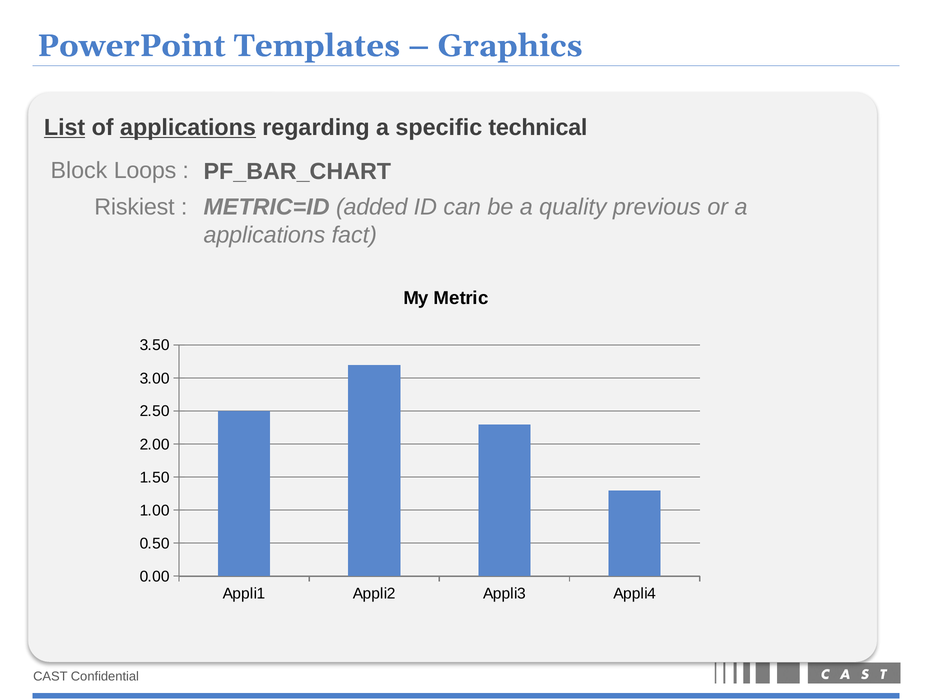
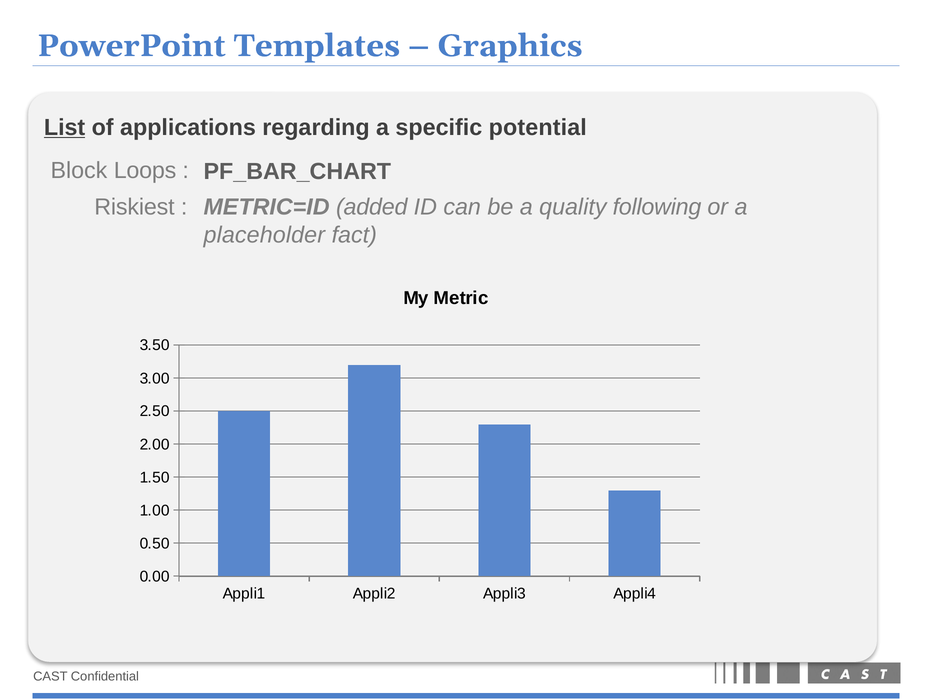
applications at (188, 127) underline: present -> none
technical: technical -> potential
previous: previous -> following
applications at (264, 235): applications -> placeholder
